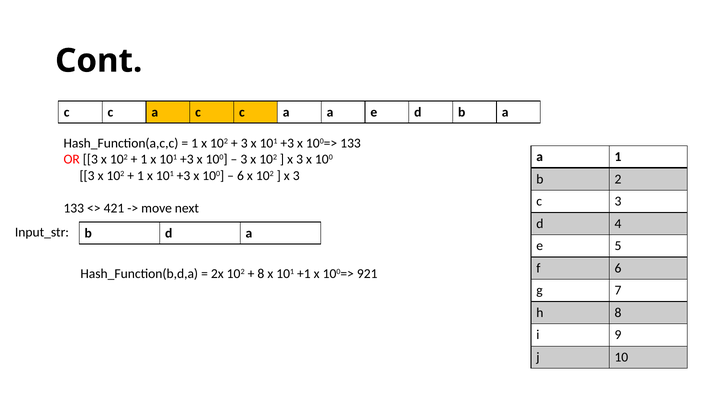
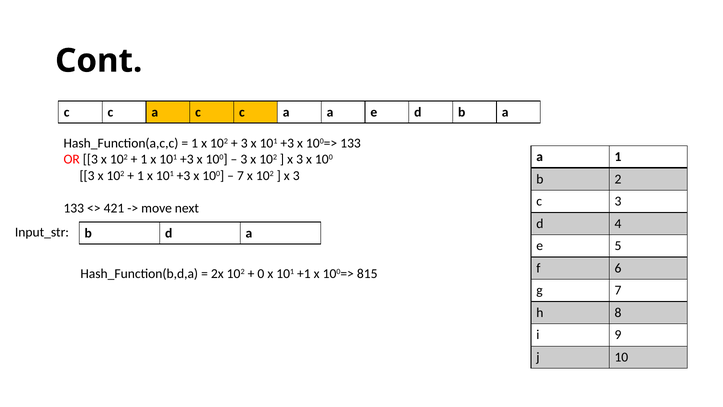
6 at (240, 176): 6 -> 7
8 at (261, 274): 8 -> 0
921: 921 -> 815
